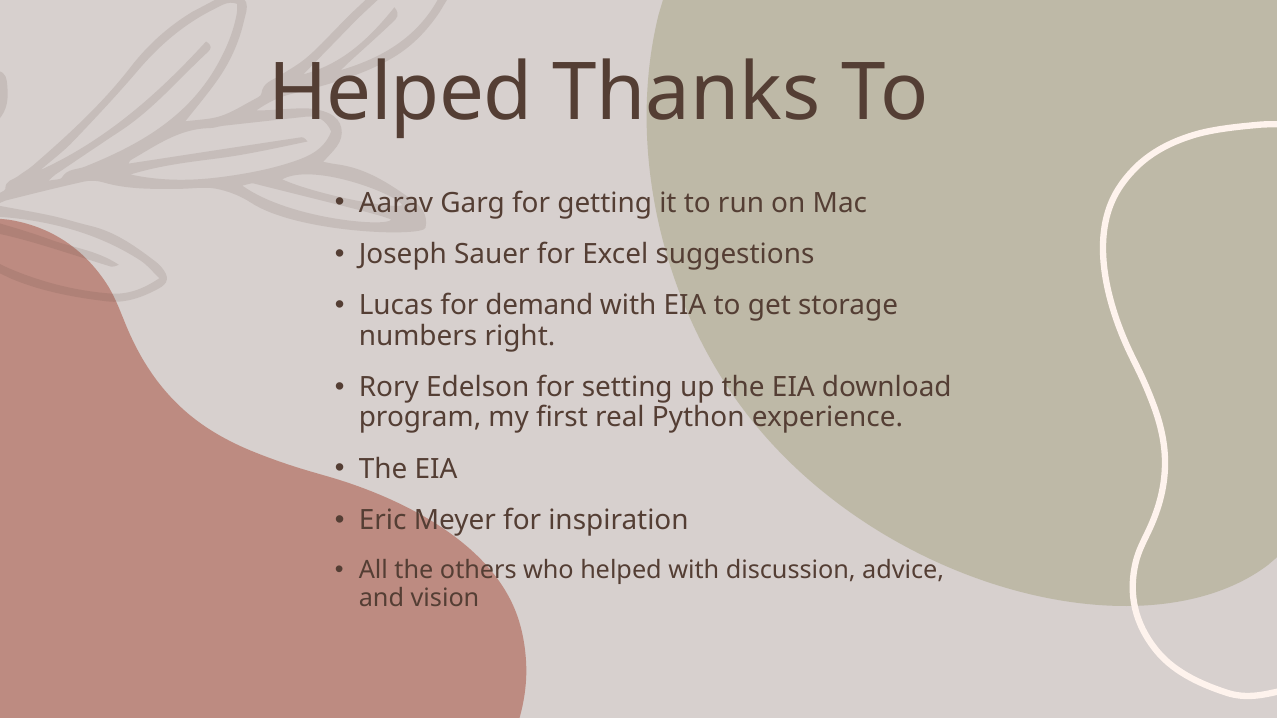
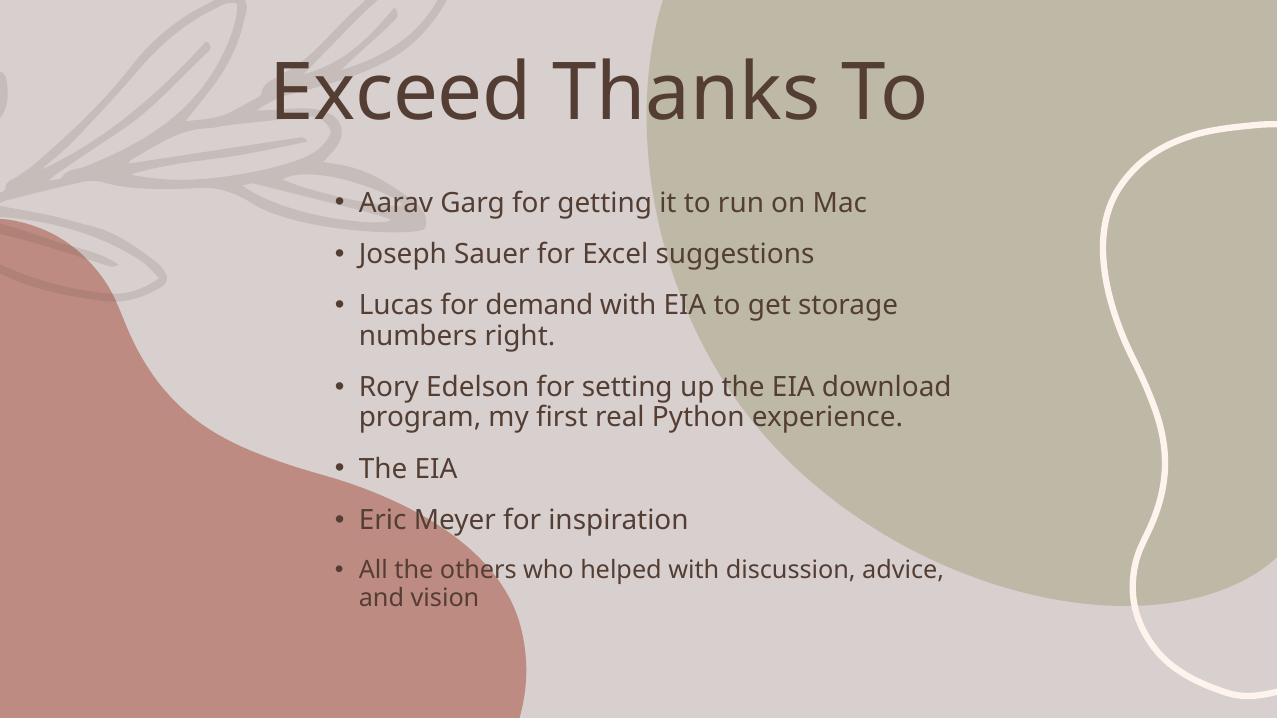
Helped at (401, 93): Helped -> Exceed
